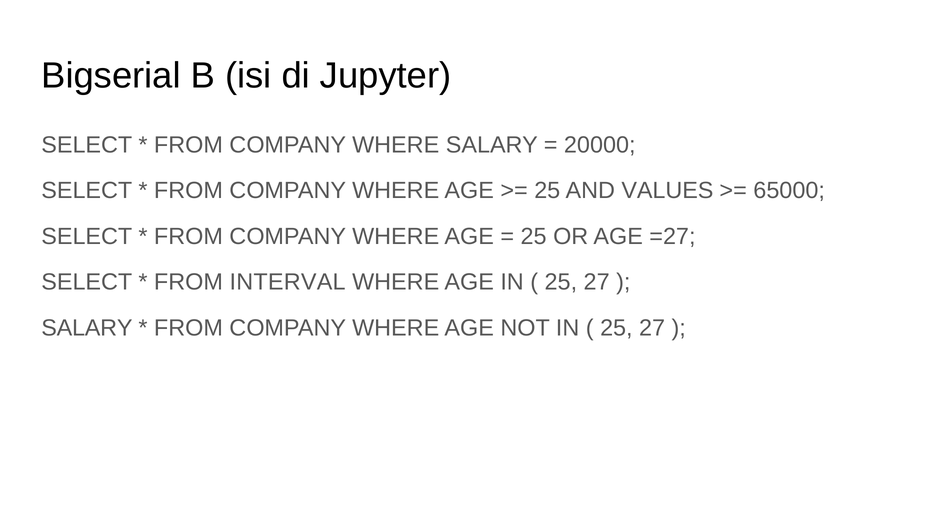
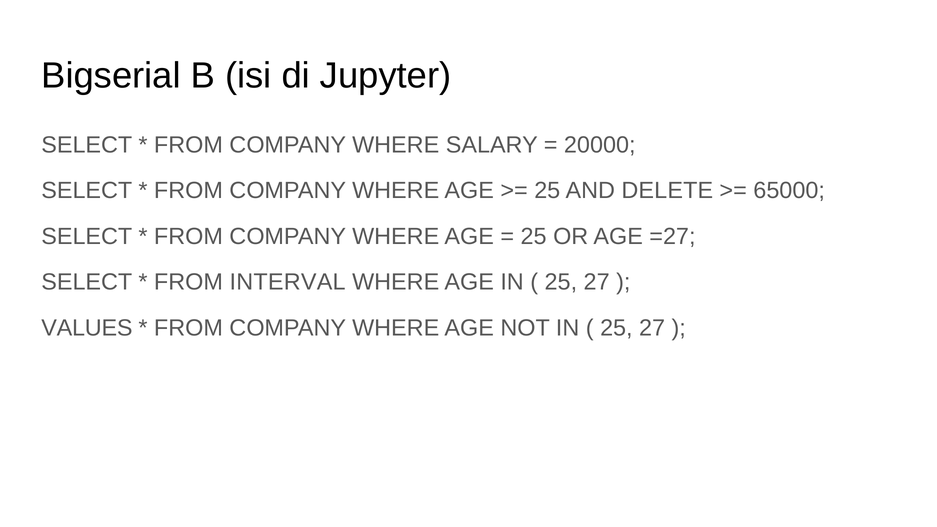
VALUES: VALUES -> DELETE
SALARY at (87, 328): SALARY -> VALUES
